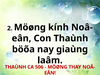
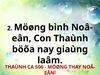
kính: kính -> bình
